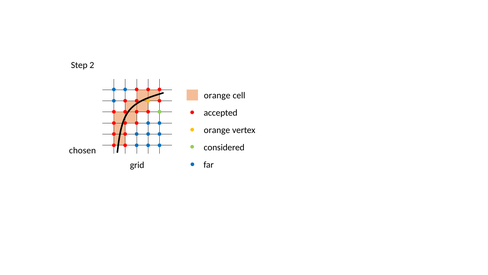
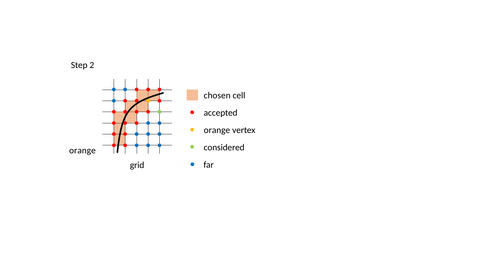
orange at (217, 95): orange -> chosen
chosen at (82, 150): chosen -> orange
